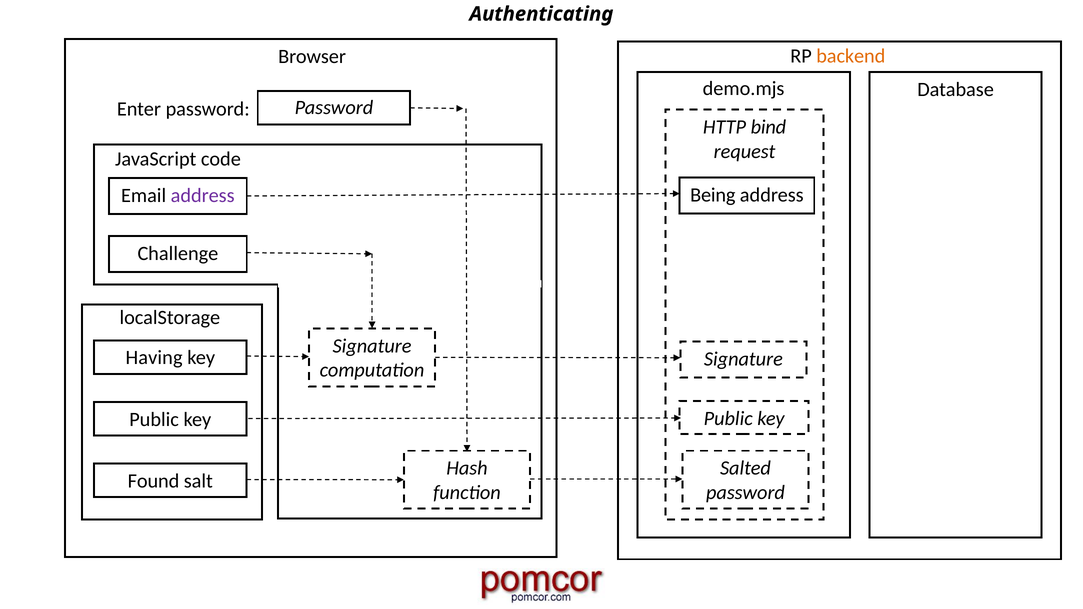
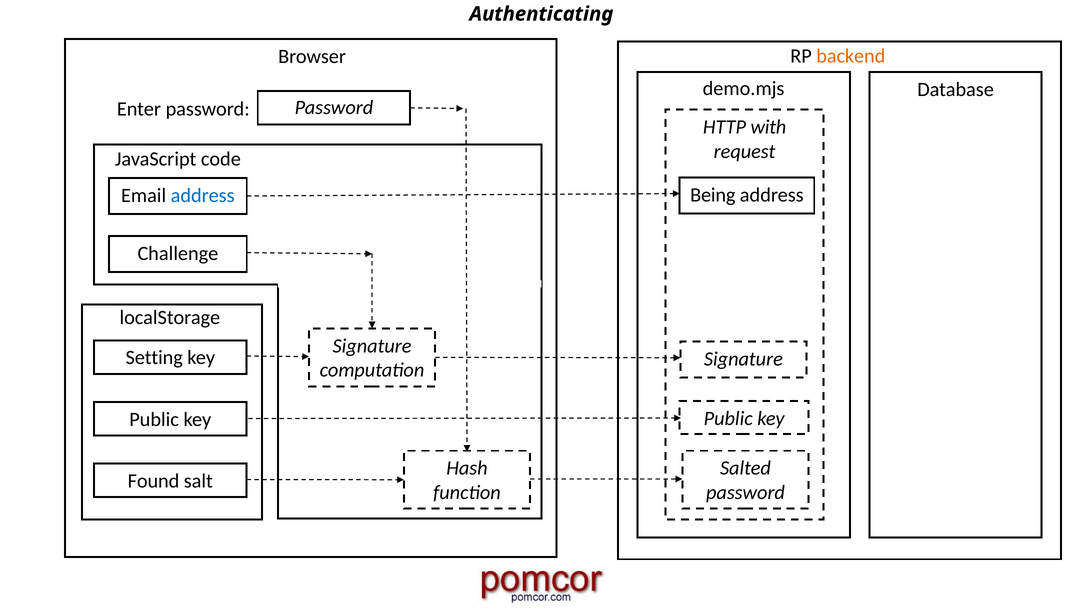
bind: bind -> with
address at (203, 195) colour: purple -> blue
Having: Having -> Setting
